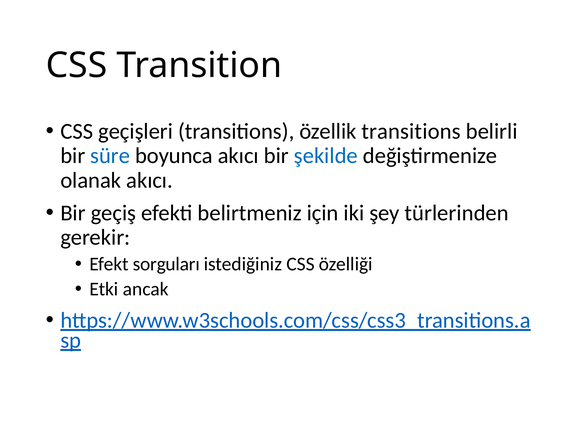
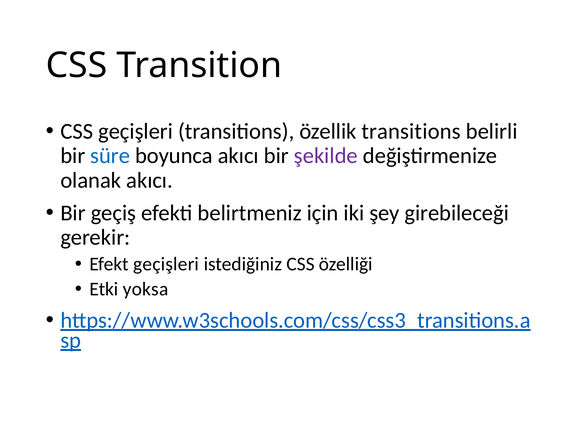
şekilde colour: blue -> purple
türlerinden: türlerinden -> girebileceği
Efekt sorguları: sorguları -> geçişleri
ancak: ancak -> yoksa
